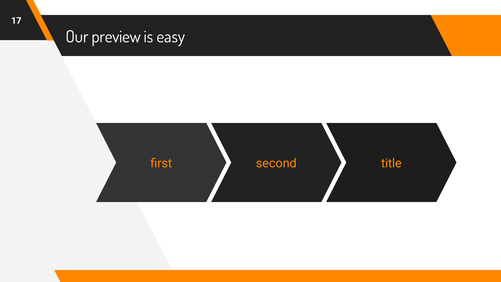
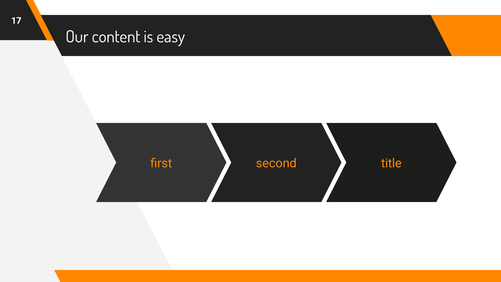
preview: preview -> content
